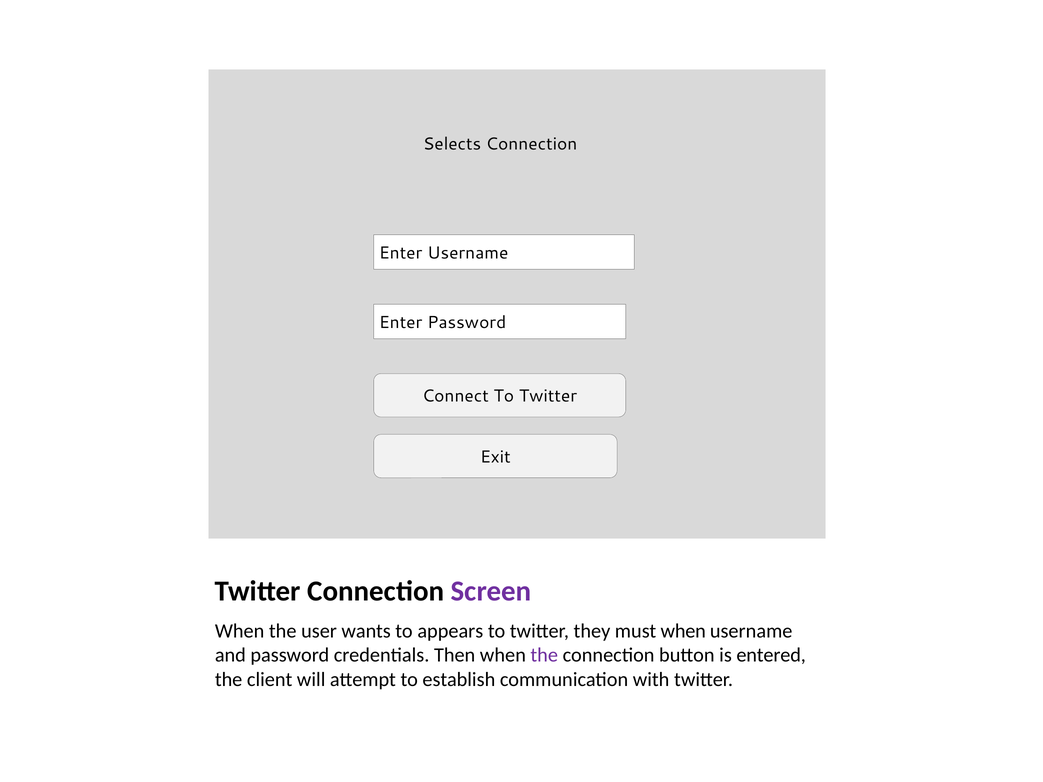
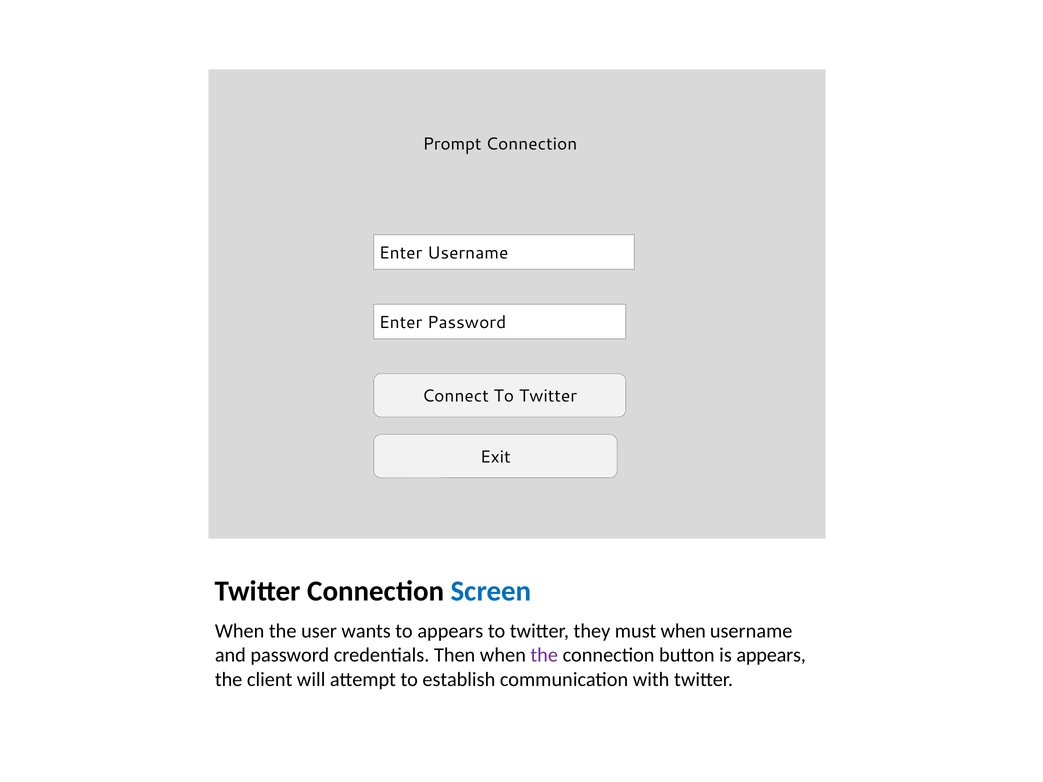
Selects: Selects -> Prompt
Screen colour: purple -> blue
is entered: entered -> appears
